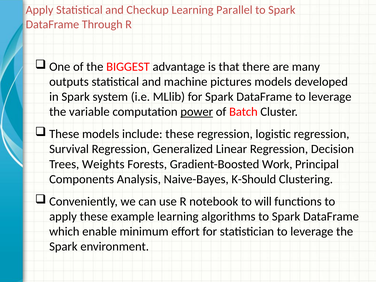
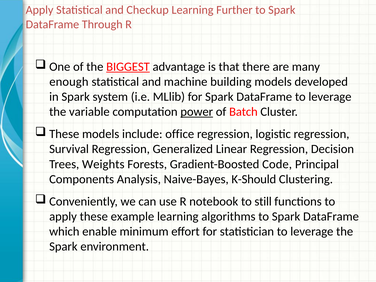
Parallel: Parallel -> Further
BIGGEST underline: none -> present
outputs: outputs -> enough
pictures: pictures -> building
include these: these -> office
Work: Work -> Code
will: will -> still
